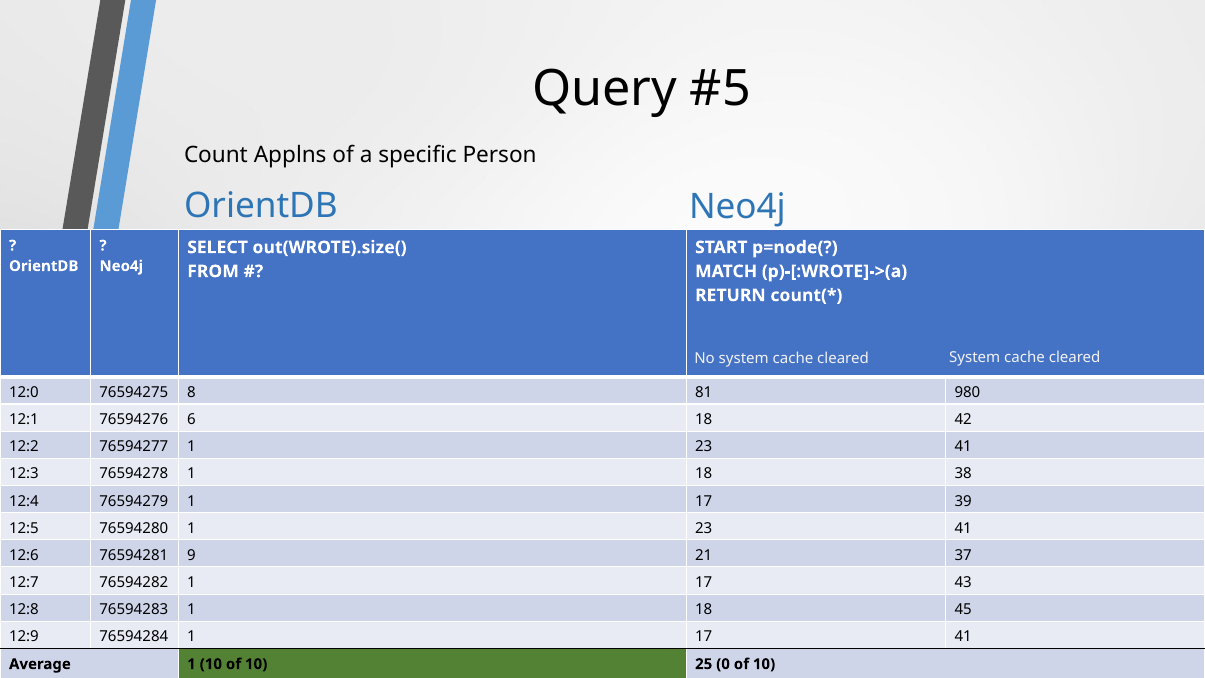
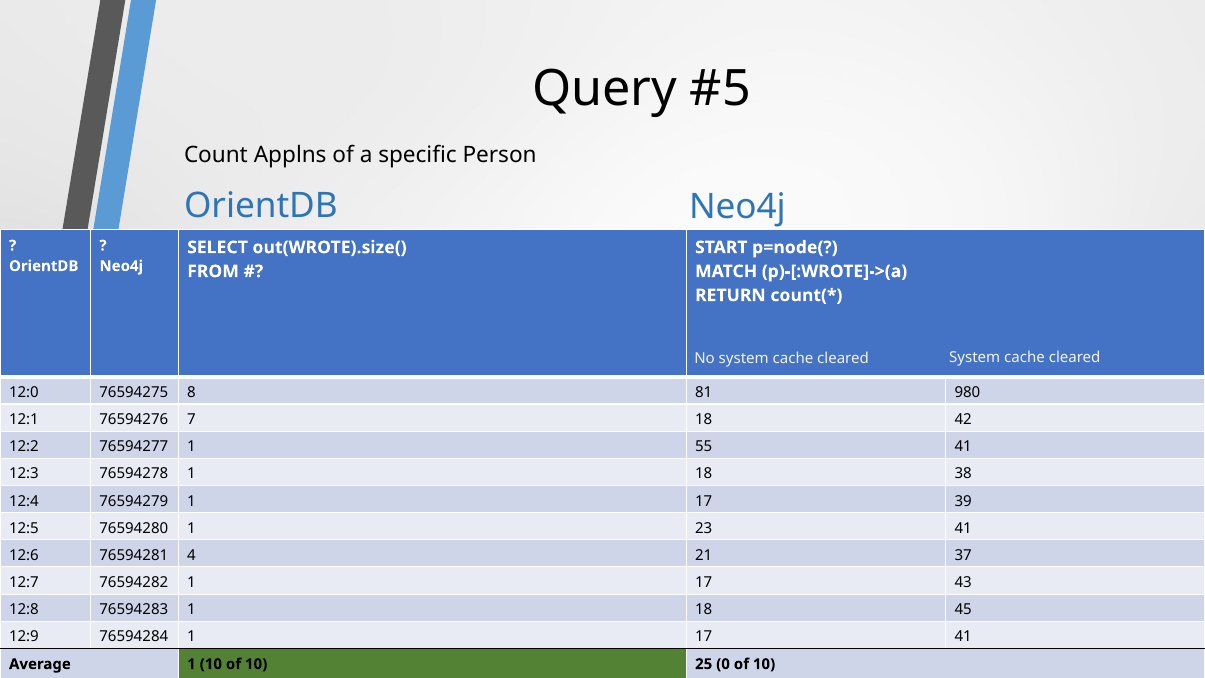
6: 6 -> 7
76594277 1 23: 23 -> 55
9: 9 -> 4
